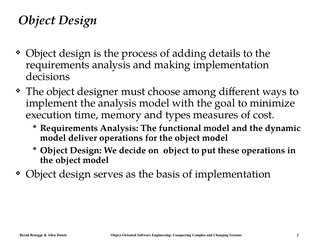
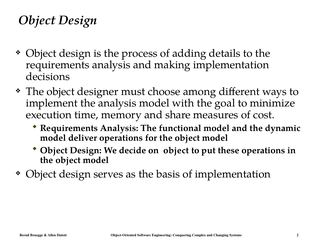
types: types -> share
